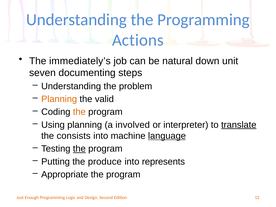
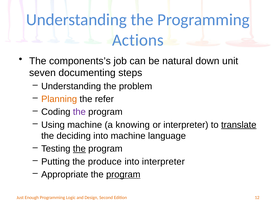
immediately’s: immediately’s -> components’s
valid: valid -> refer
the at (79, 112) colour: orange -> purple
Using planning: planning -> machine
involved: involved -> knowing
consists: consists -> deciding
language underline: present -> none
into represents: represents -> interpreter
program at (123, 174) underline: none -> present
